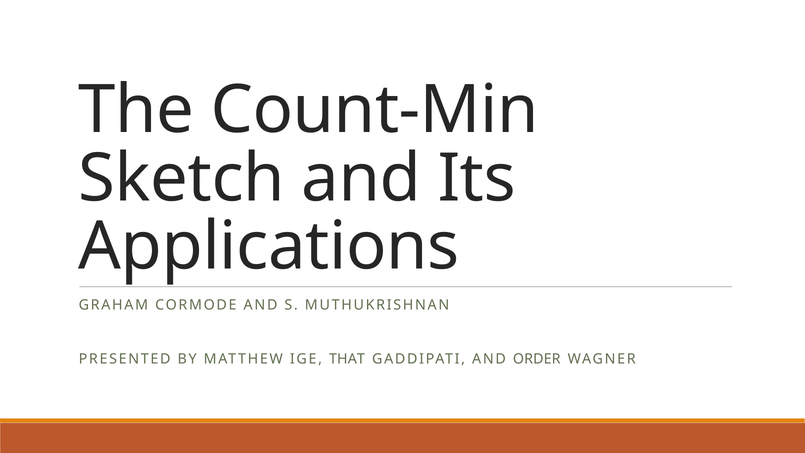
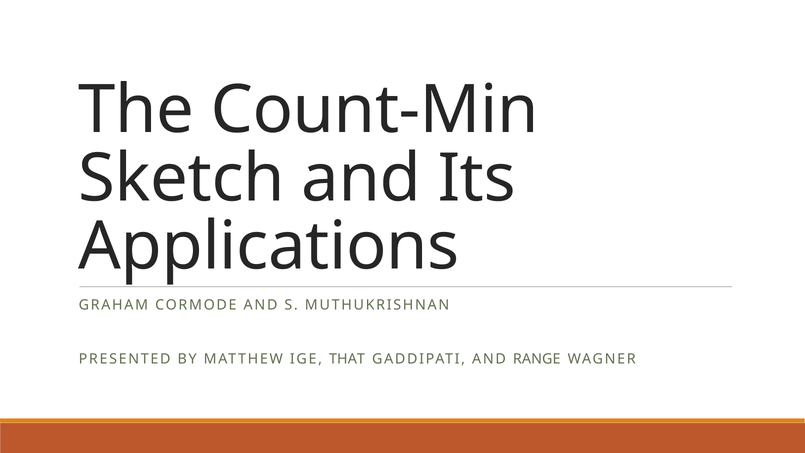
ORDER: ORDER -> RANGE
